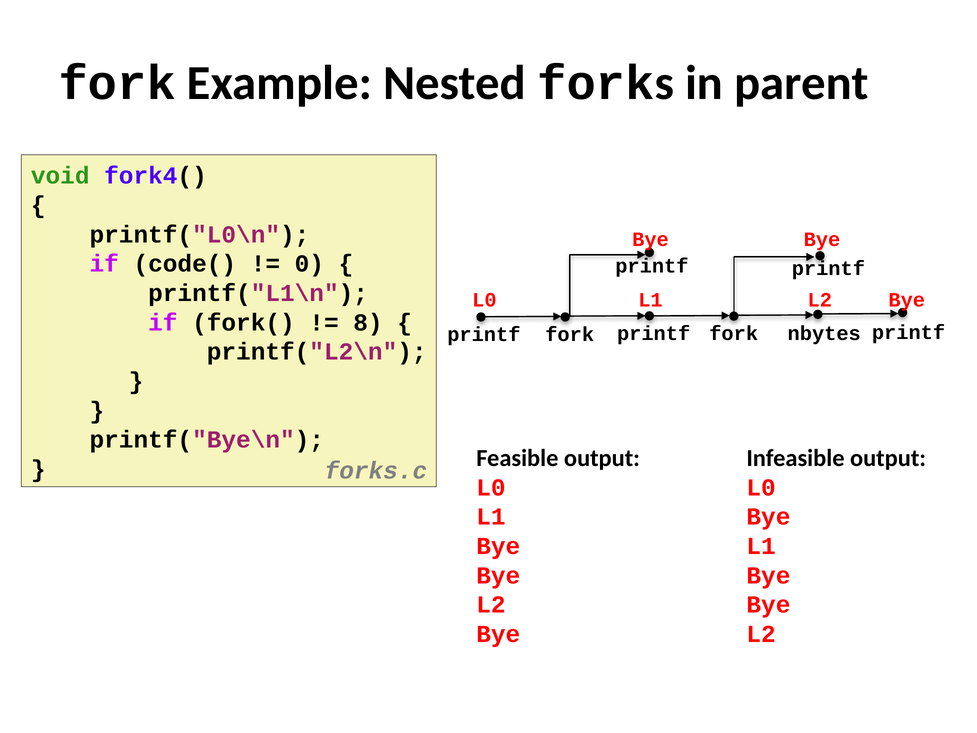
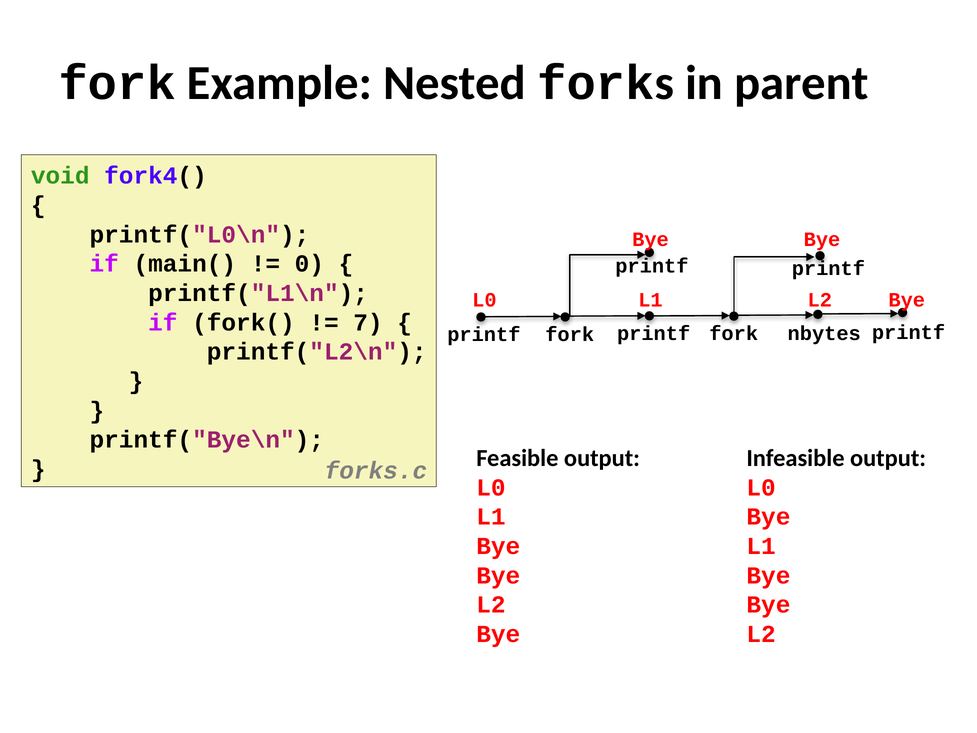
code(: code( -> main(
8: 8 -> 7
